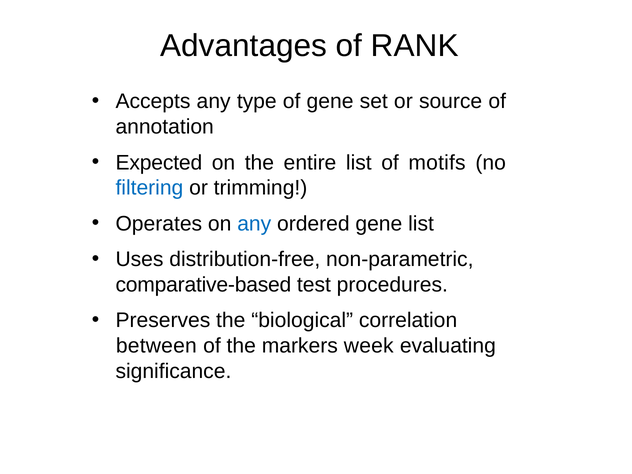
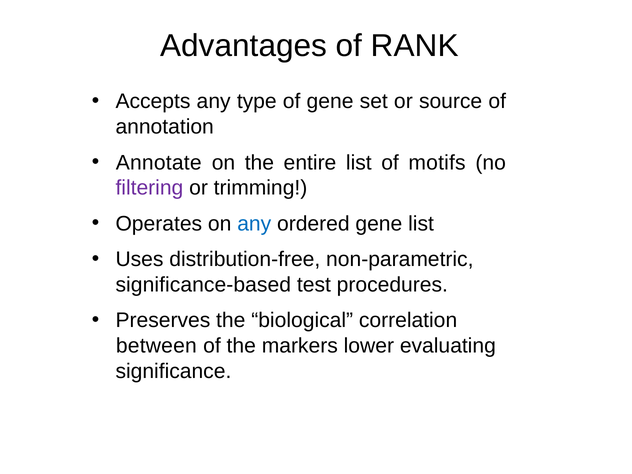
Expected: Expected -> Annotate
filtering colour: blue -> purple
comparative-based: comparative-based -> significance-based
week: week -> lower
